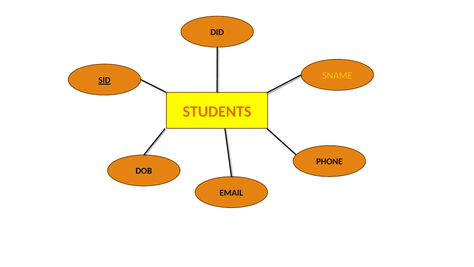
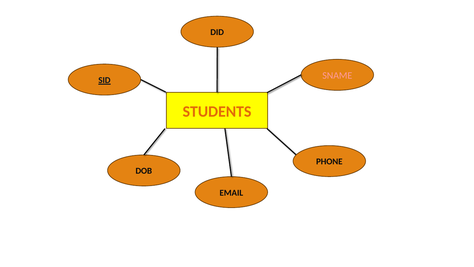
SNAME colour: yellow -> pink
